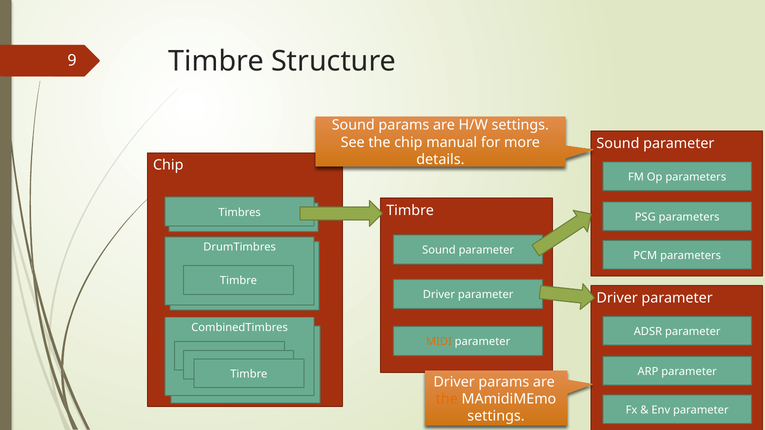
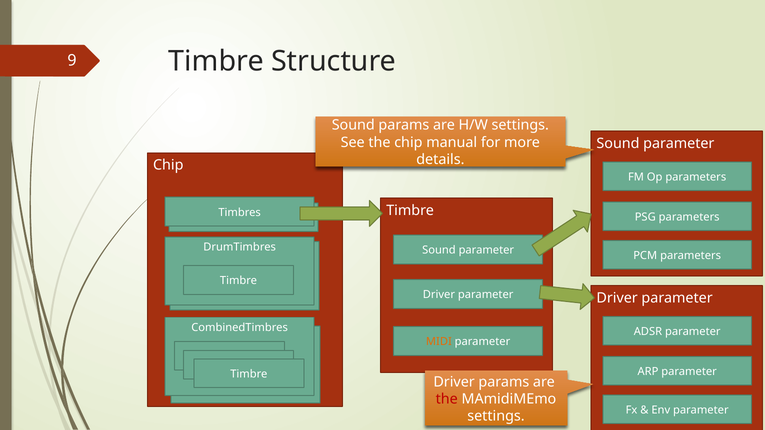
the at (447, 399) colour: orange -> red
